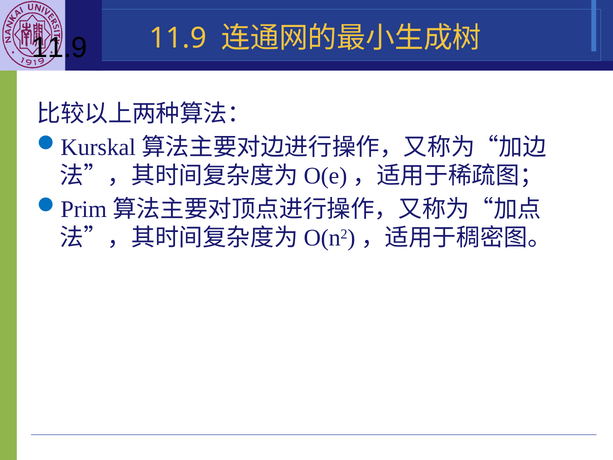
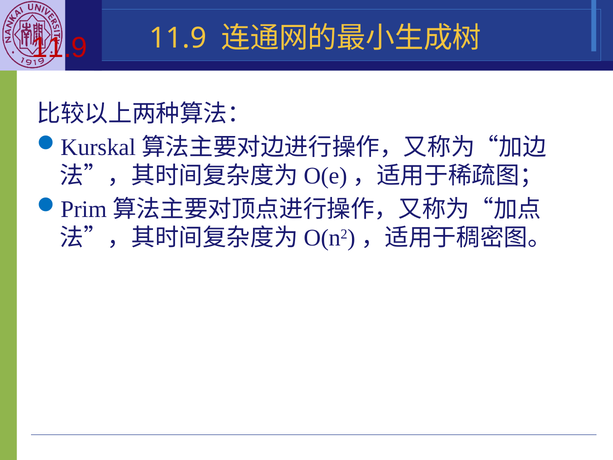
11.9 at (60, 48) colour: black -> red
